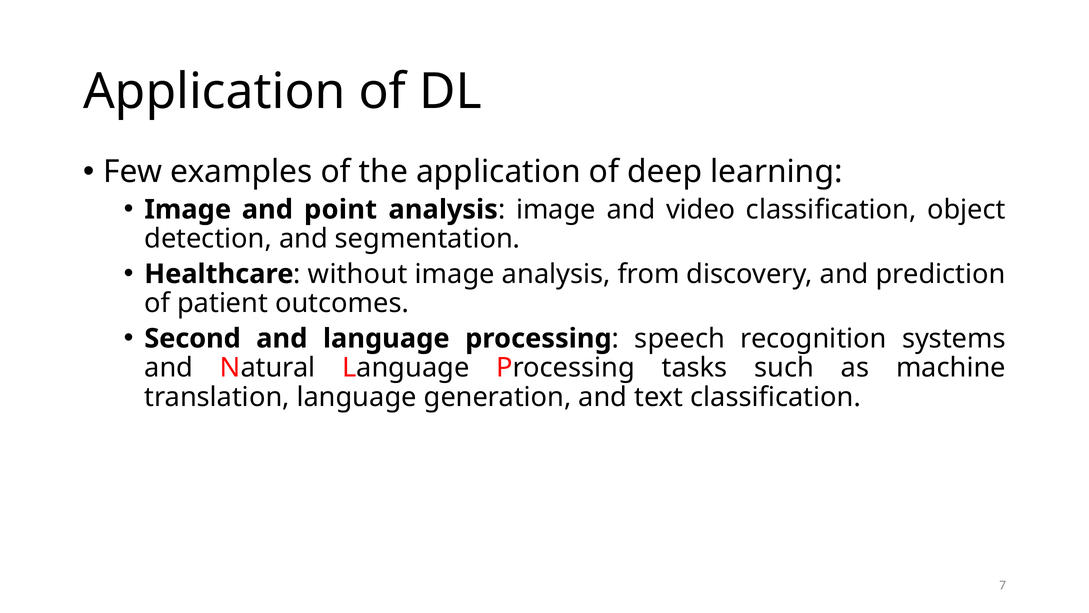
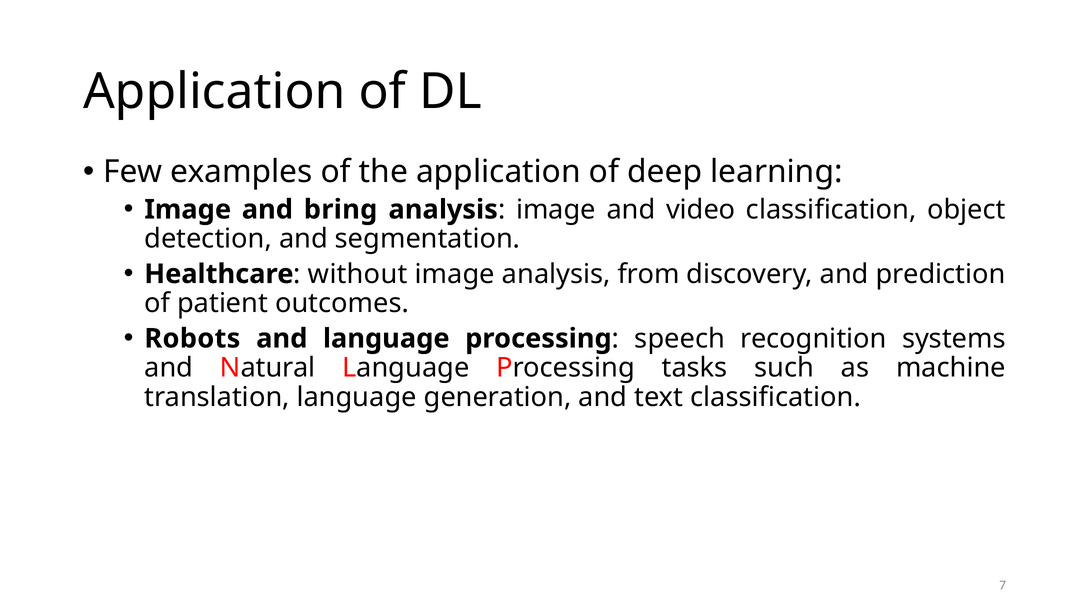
point: point -> bring
Second: Second -> Robots
